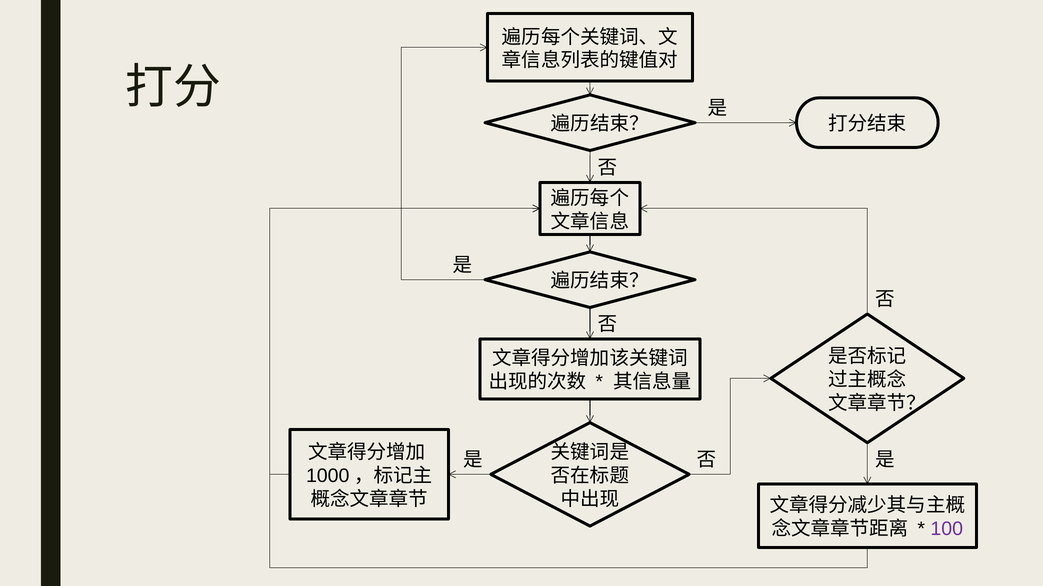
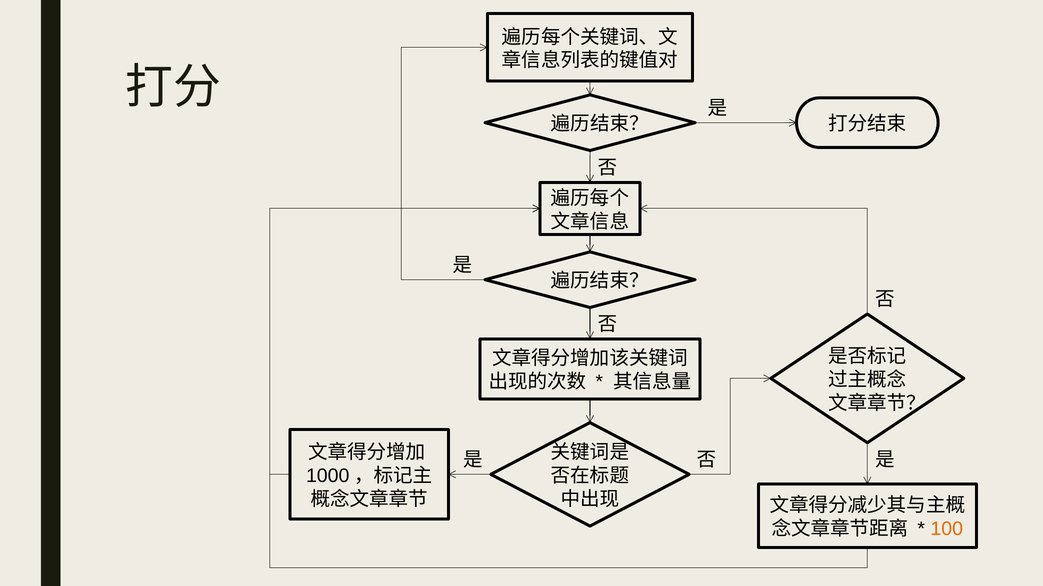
100 colour: purple -> orange
